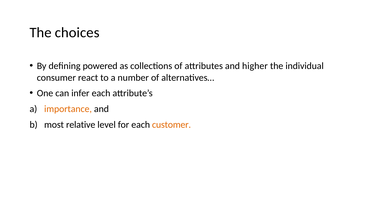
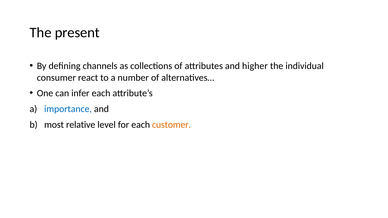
choices: choices -> present
powered: powered -> channels
importance colour: orange -> blue
